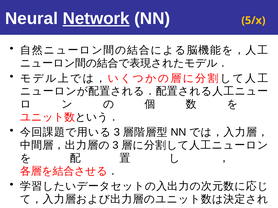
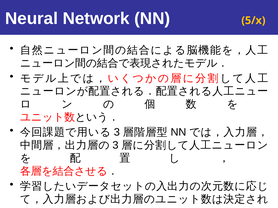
Network underline: present -> none
